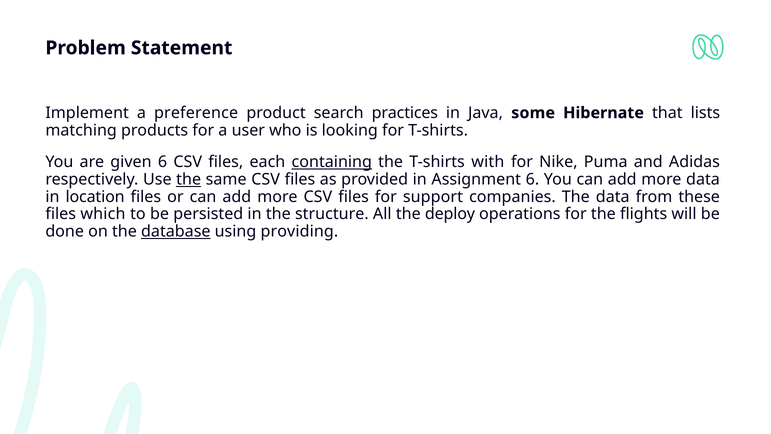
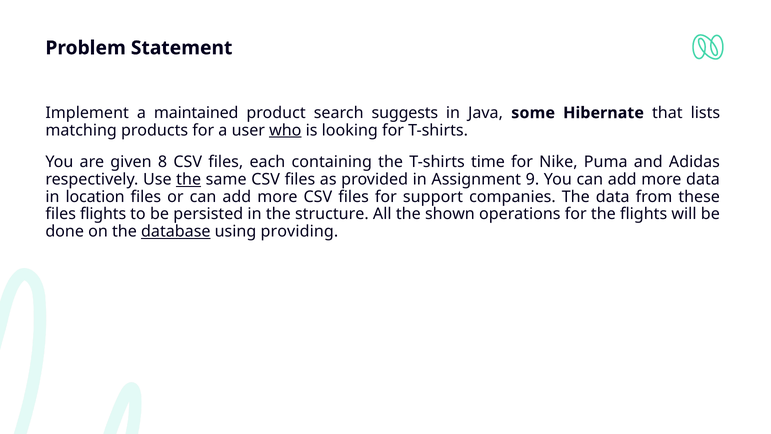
preference: preference -> maintained
practices: practices -> suggests
who underline: none -> present
given 6: 6 -> 8
containing underline: present -> none
with: with -> time
Assignment 6: 6 -> 9
files which: which -> flights
deploy: deploy -> shown
